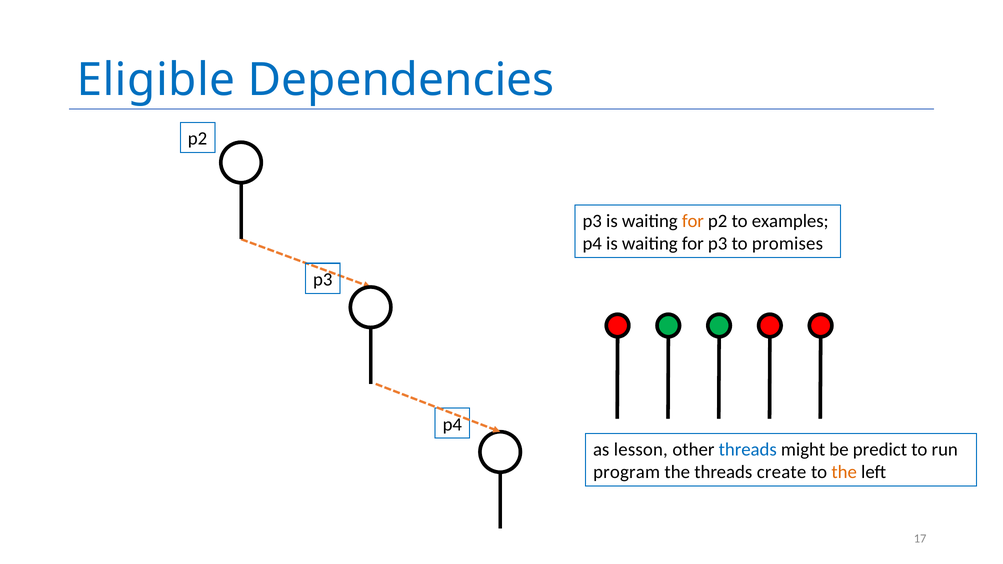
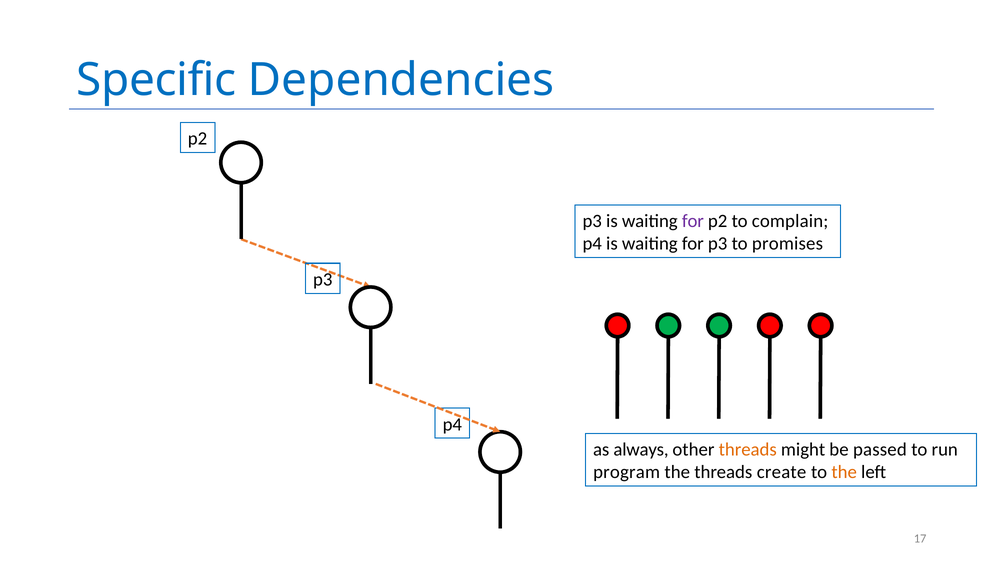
Eligible: Eligible -> Specific
for at (693, 221) colour: orange -> purple
examples: examples -> complain
lesson: lesson -> always
threads at (748, 450) colour: blue -> orange
predict: predict -> passed
